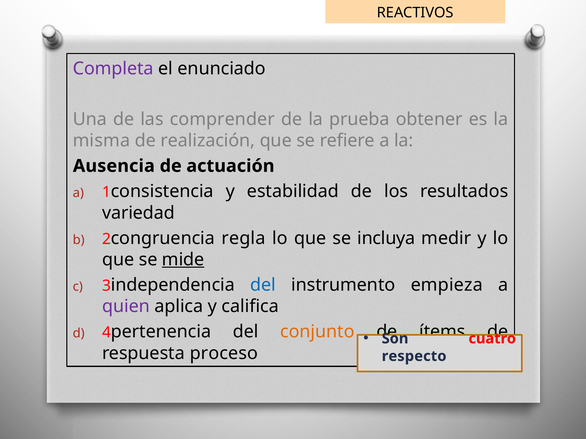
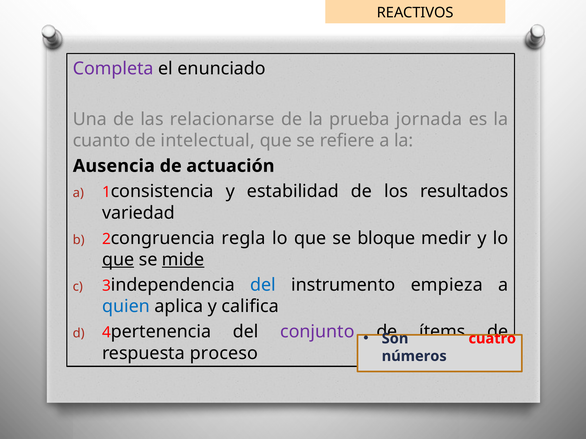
comprender: comprender -> relacionarse
obtener: obtener -> jornada
misma: misma -> cuanto
realización: realización -> intelectual
incluya: incluya -> bloque
que at (118, 260) underline: none -> present
quien colour: purple -> blue
conjunto colour: orange -> purple
respecto: respecto -> números
